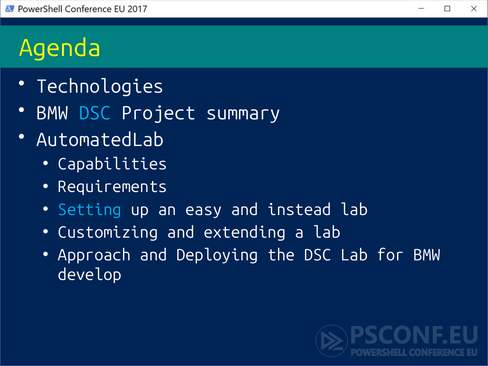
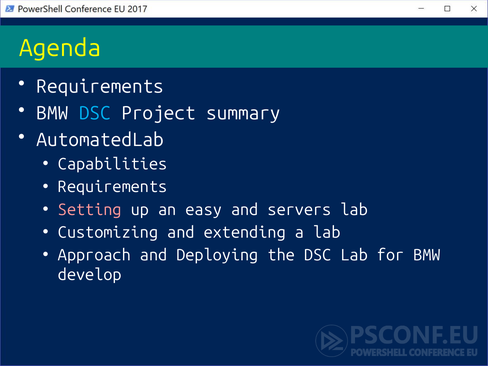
Technologies at (100, 87): Technologies -> Requirements
Setting colour: light blue -> pink
instead: instead -> servers
